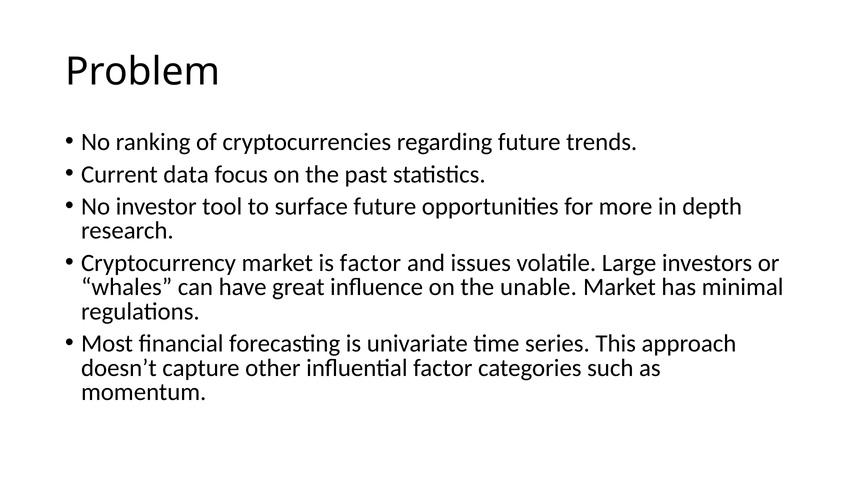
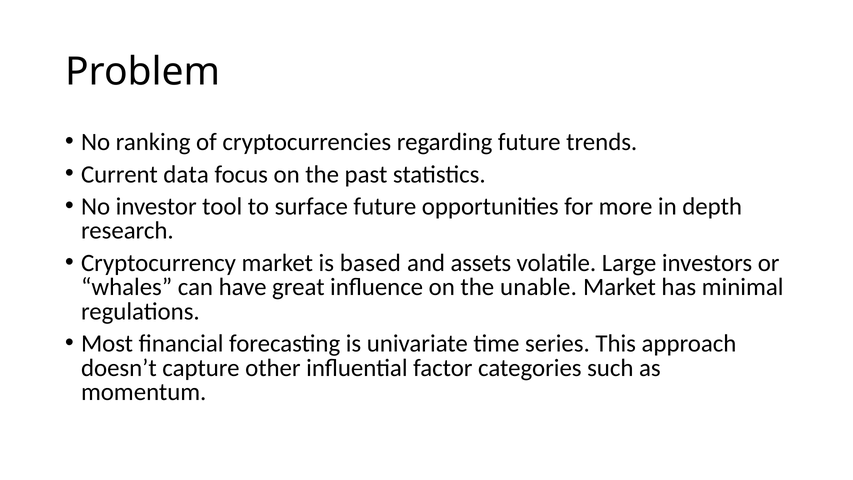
is factor: factor -> based
issues: issues -> assets
